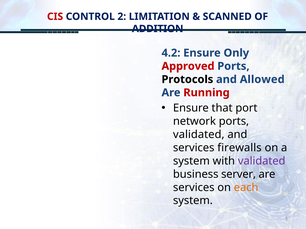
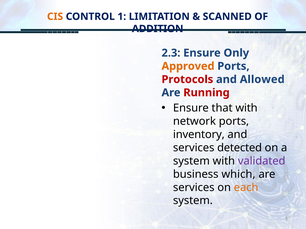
CIS colour: red -> orange
2: 2 -> 1
4.2: 4.2 -> 2.3
Approved colour: red -> orange
Protocols colour: black -> red
that port: port -> with
validated at (199, 135): validated -> inventory
firewalls: firewalls -> detected
server: server -> which
